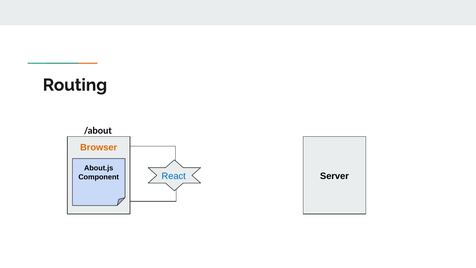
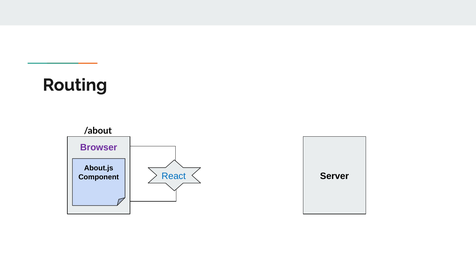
Browser colour: orange -> purple
